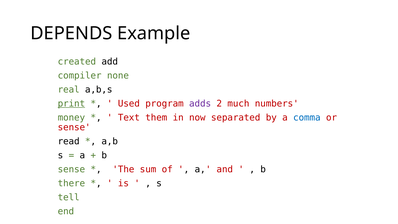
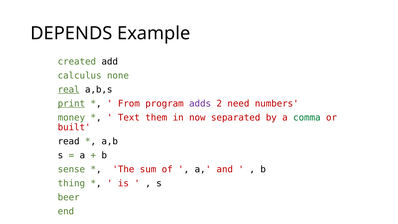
compiler: compiler -> calculus
real underline: none -> present
Used: Used -> From
much: much -> need
comma colour: blue -> green
sense at (74, 127): sense -> built
there: there -> thing
tell: tell -> beer
